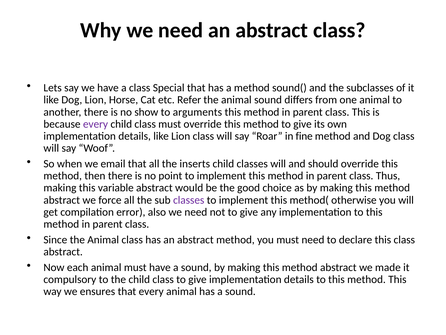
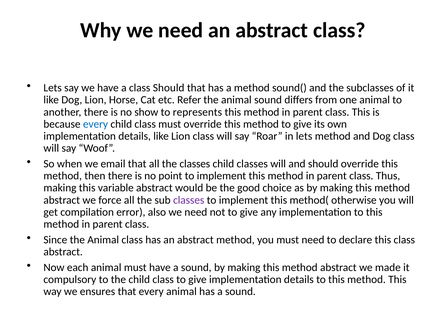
class Special: Special -> Should
arguments: arguments -> represents
every at (96, 124) colour: purple -> blue
in fine: fine -> lets
the inserts: inserts -> classes
